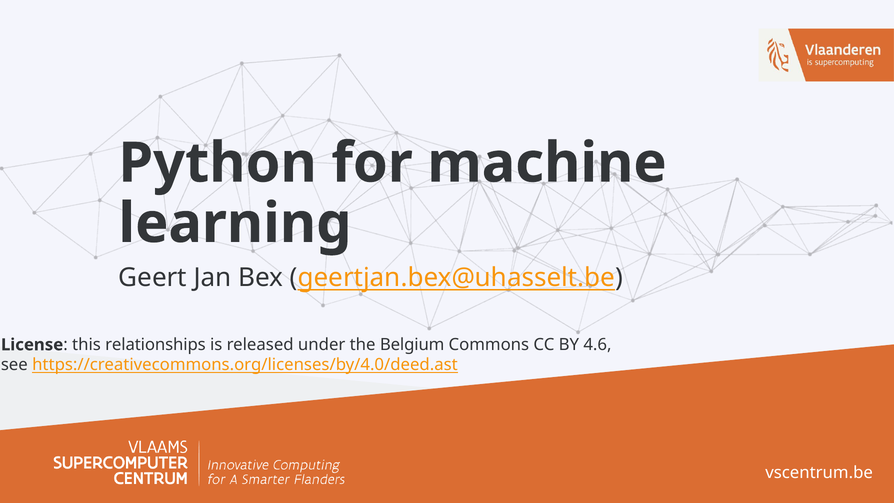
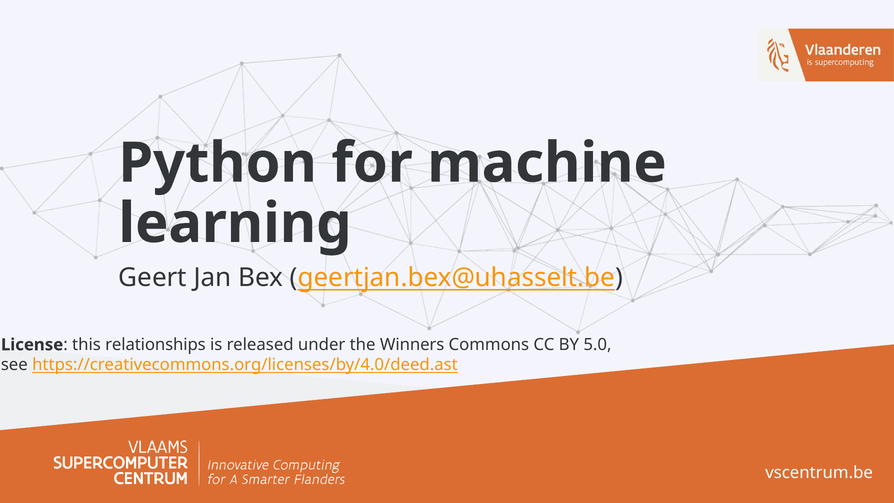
Belgium: Belgium -> Winners
4.6: 4.6 -> 5.0
